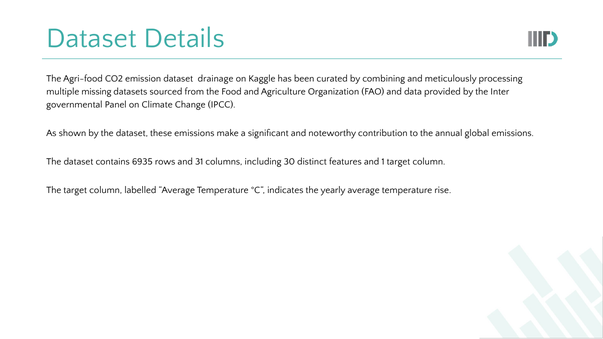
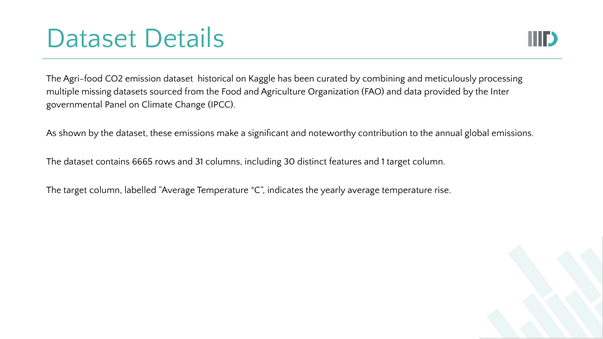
drainage: drainage -> historical
6935: 6935 -> 6665
